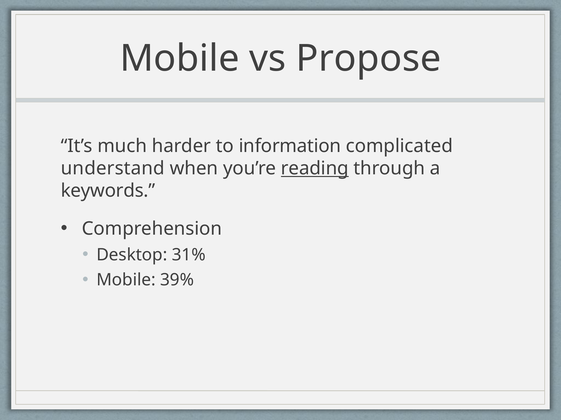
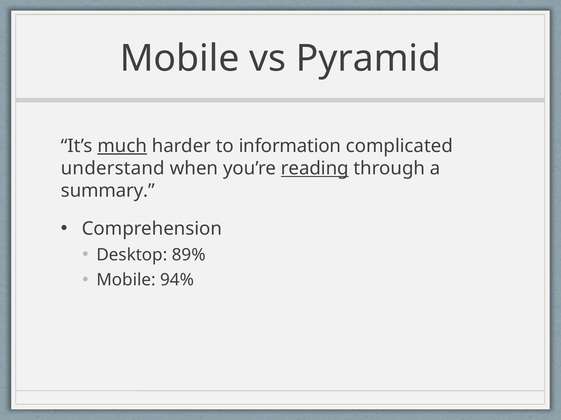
Propose: Propose -> Pyramid
much underline: none -> present
keywords: keywords -> summary
31%: 31% -> 89%
39%: 39% -> 94%
